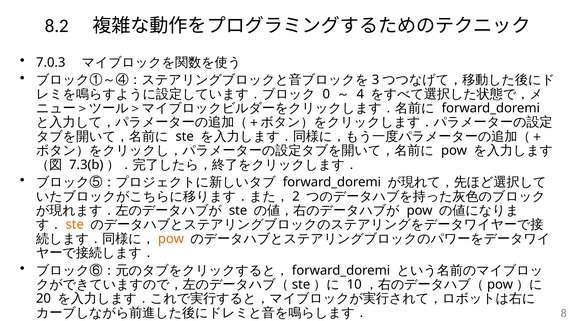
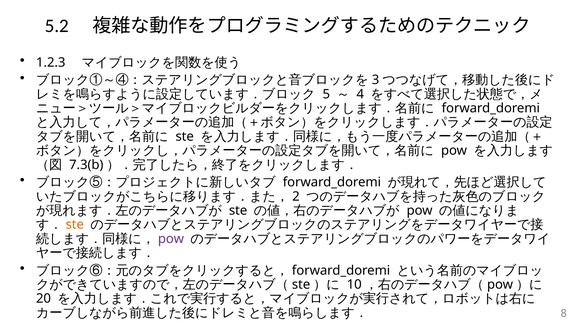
8.2: 8.2 -> 5.2
7.0.3: 7.0.3 -> 1.2.3
0: 0 -> 5
pow at (171, 239) colour: orange -> purple
